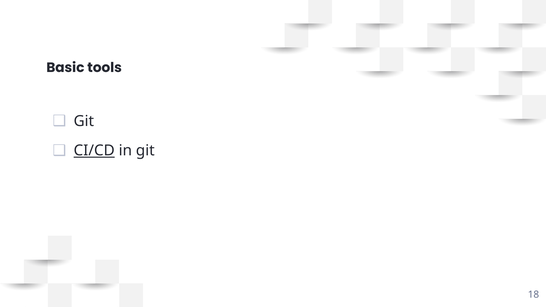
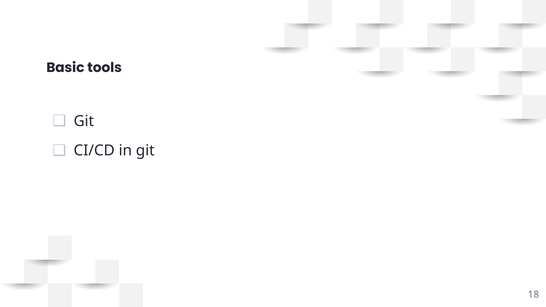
CI/CD underline: present -> none
